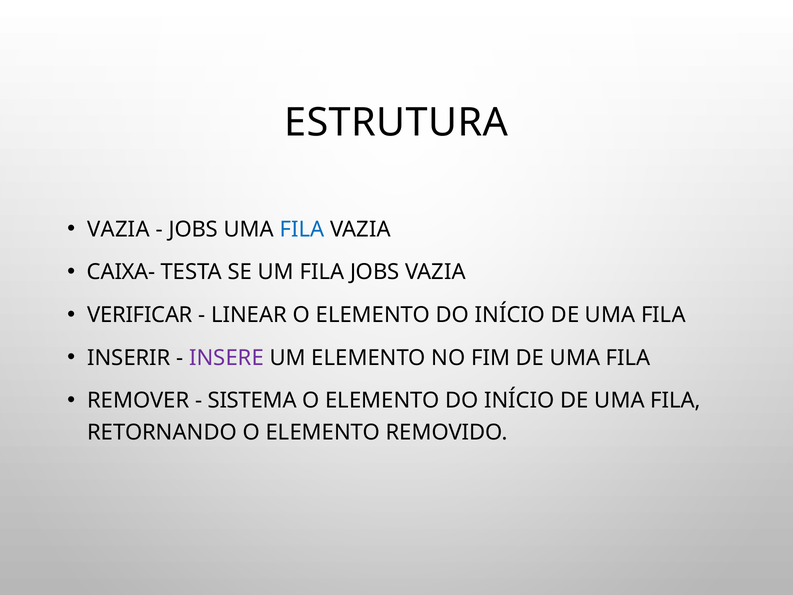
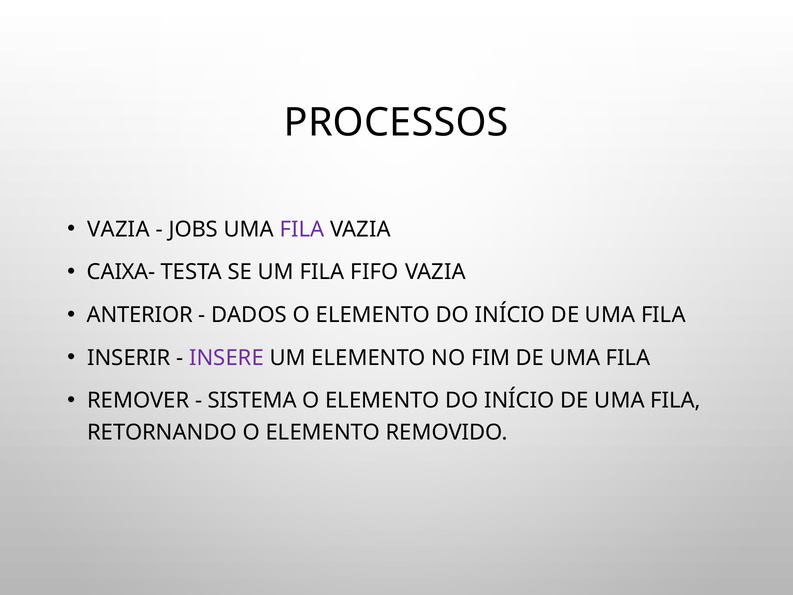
ESTRUTURA: ESTRUTURA -> PROCESSOS
FILA at (302, 229) colour: blue -> purple
FILA JOBS: JOBS -> FIFO
VERIFICAR: VERIFICAR -> ANTERIOR
LINEAR: LINEAR -> DADOS
